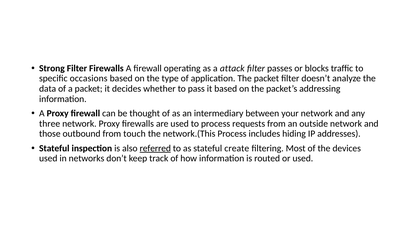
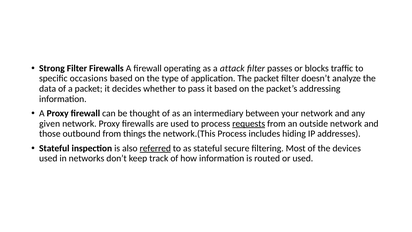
three: three -> given
requests underline: none -> present
touch: touch -> things
create: create -> secure
